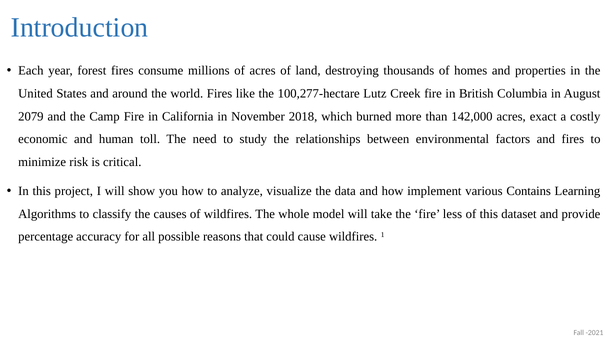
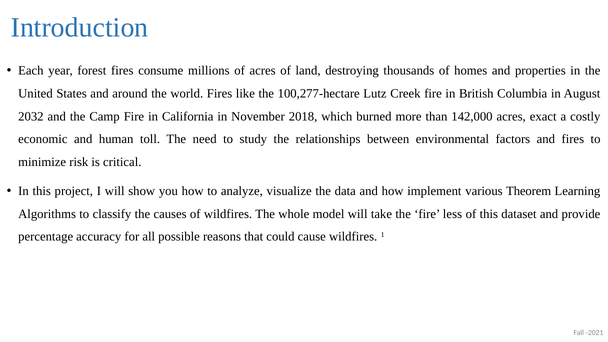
2079: 2079 -> 2032
Contains: Contains -> Theorem
